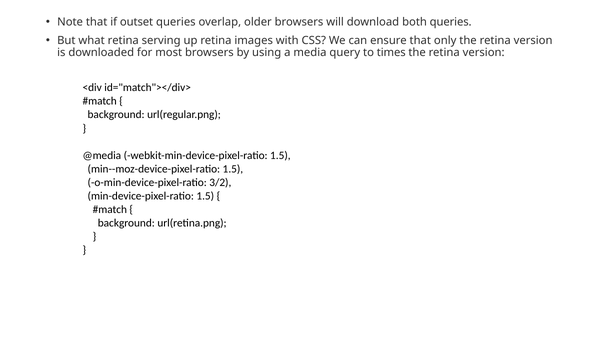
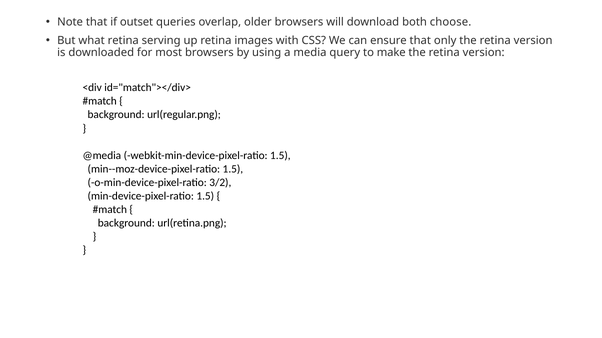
both queries: queries -> choose
times: times -> make
